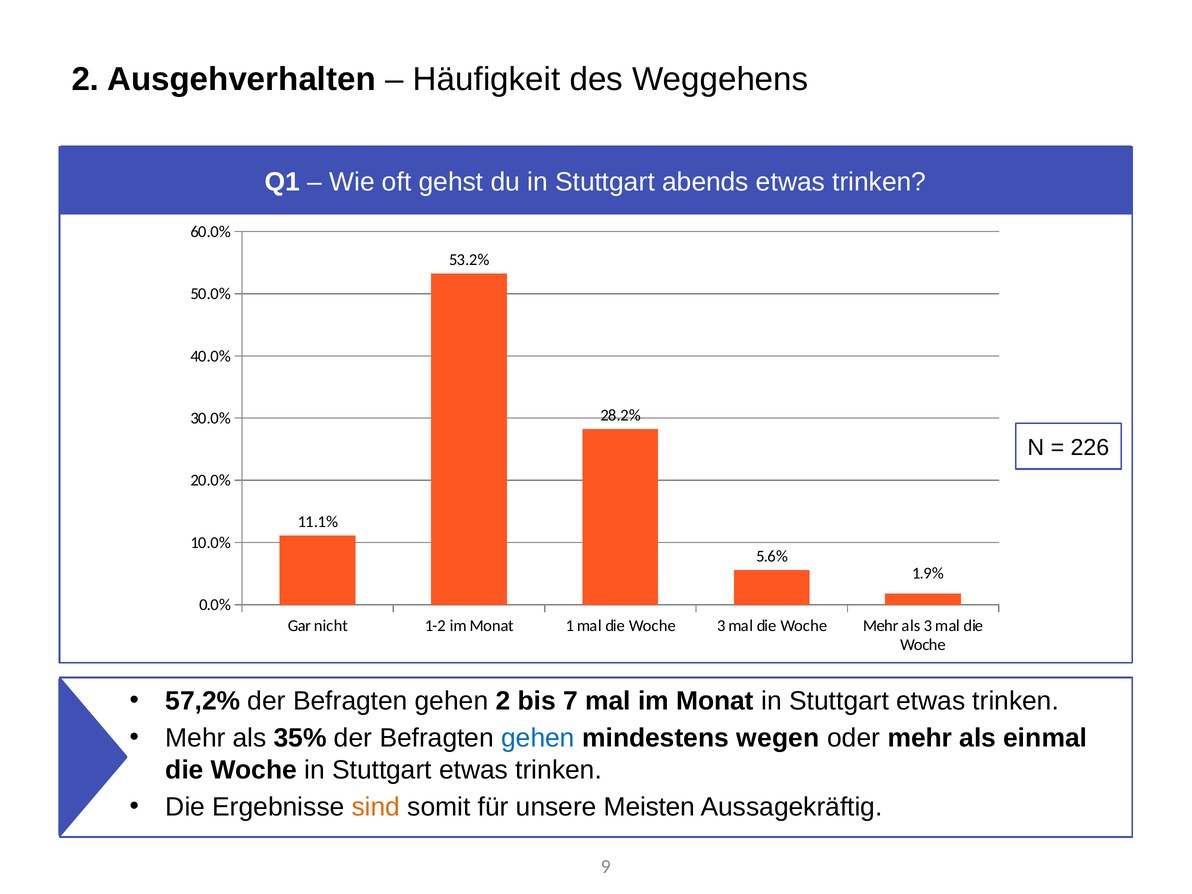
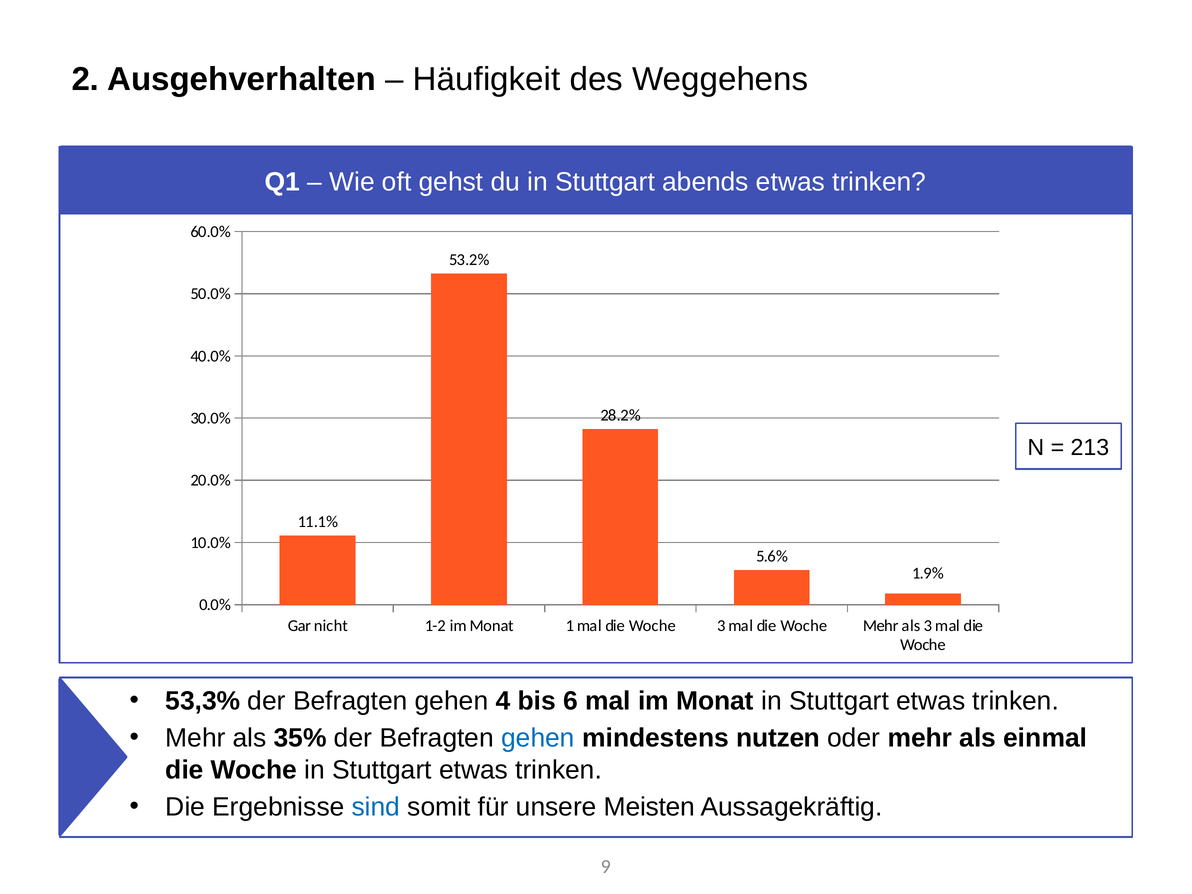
226: 226 -> 213
57,2%: 57,2% -> 53,3%
gehen 2: 2 -> 4
7: 7 -> 6
wegen: wegen -> nutzen
sind colour: orange -> blue
